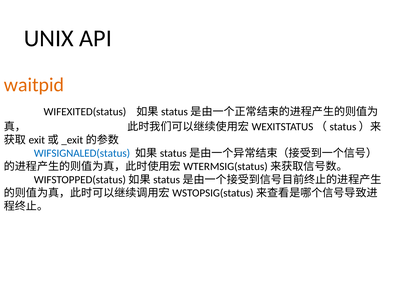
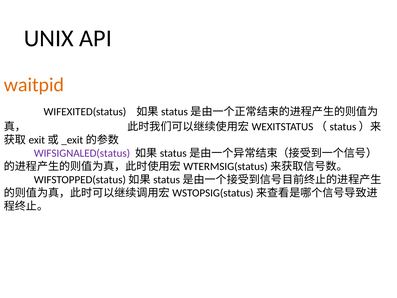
WIFSIGNALED(status colour: blue -> purple
